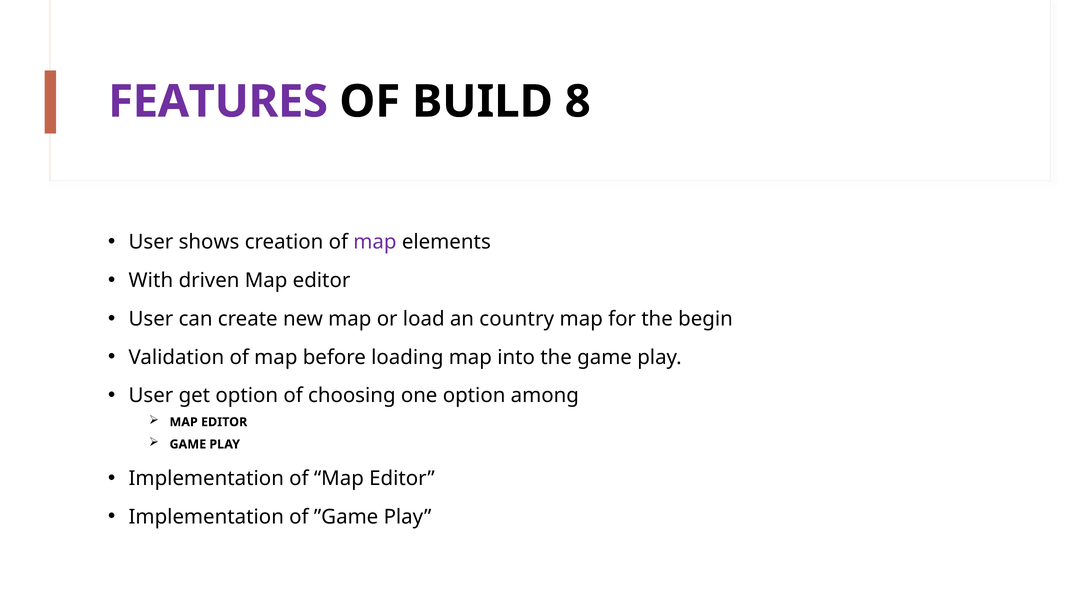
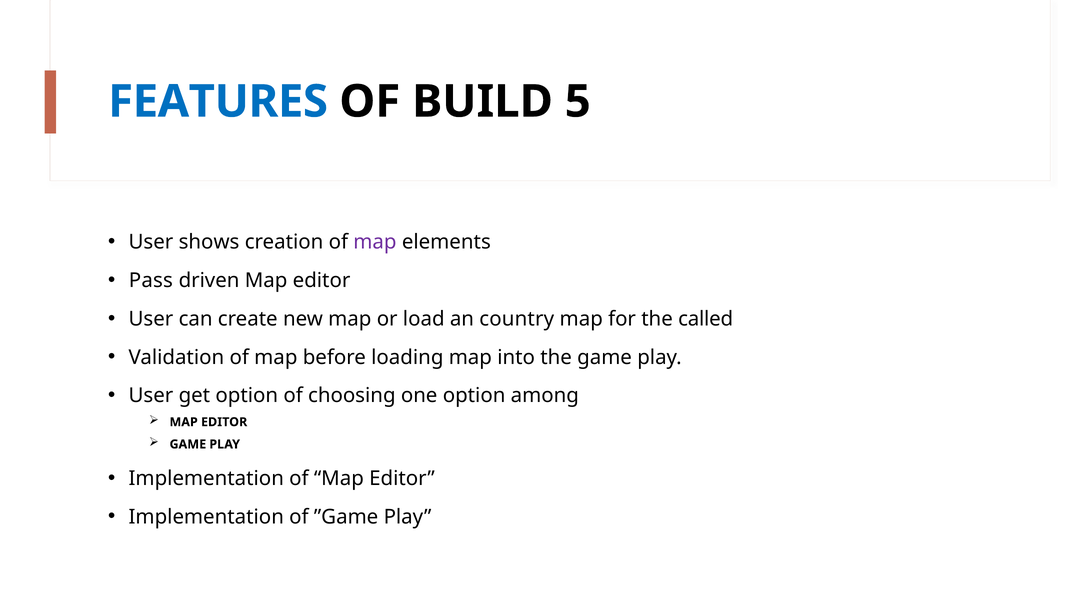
FEATURES colour: purple -> blue
8: 8 -> 5
With: With -> Pass
begin: begin -> called
